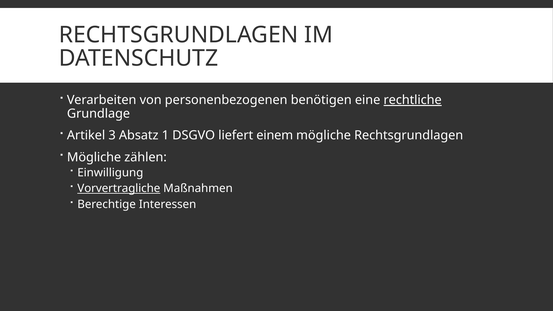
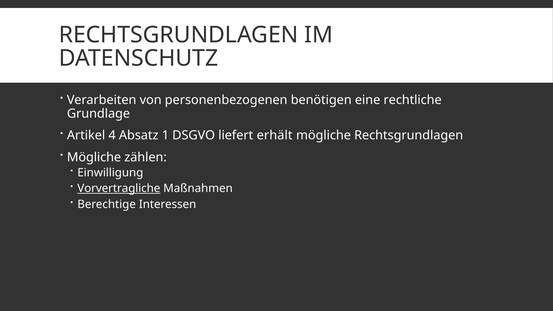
rechtliche underline: present -> none
3: 3 -> 4
einem: einem -> erhält
